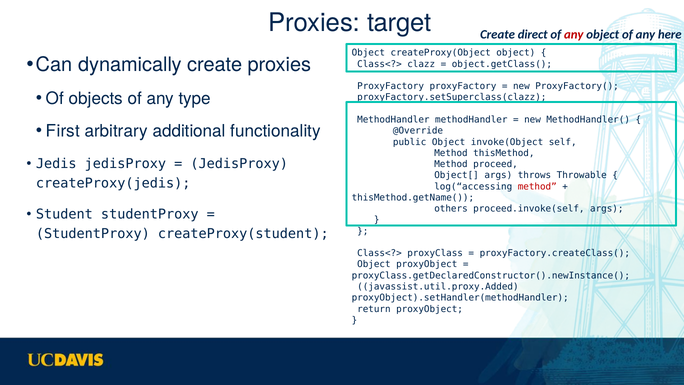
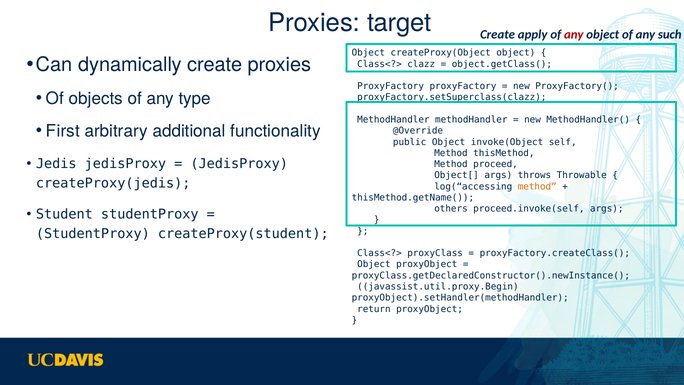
direct: direct -> apply
here: here -> such
method at (537, 186) colour: red -> orange
javassist.util.proxy.Added: javassist.util.proxy.Added -> javassist.util.proxy.Begin
